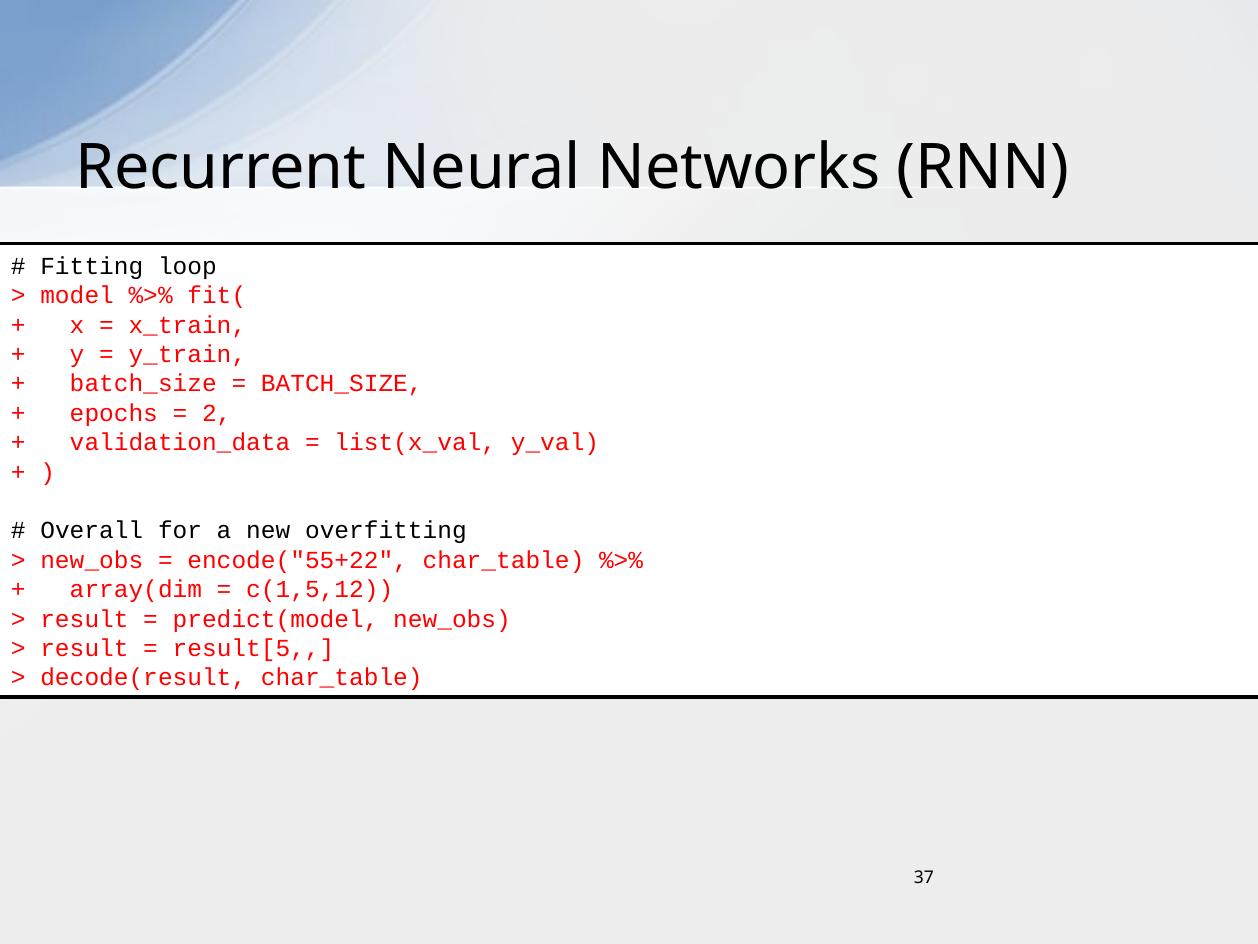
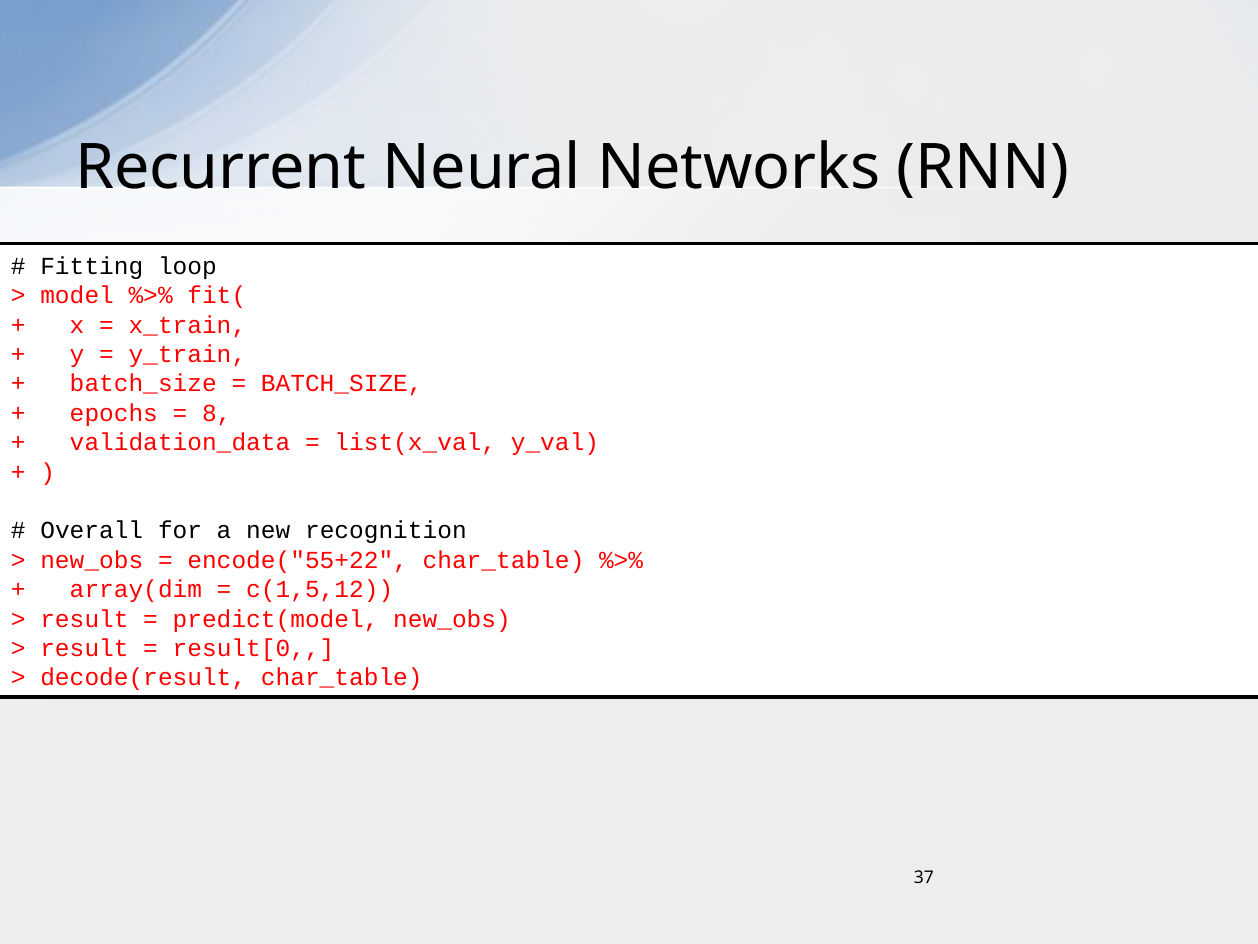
2: 2 -> 8
overfitting: overfitting -> recognition
result[5: result[5 -> result[0
